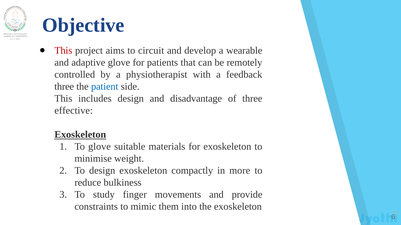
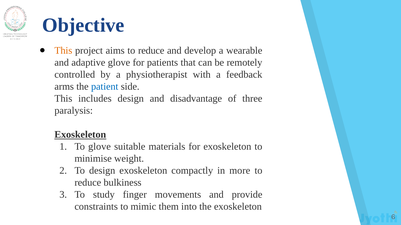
This at (63, 51) colour: red -> orange
aims to circuit: circuit -> reduce
three at (64, 87): three -> arms
effective: effective -> paralysis
